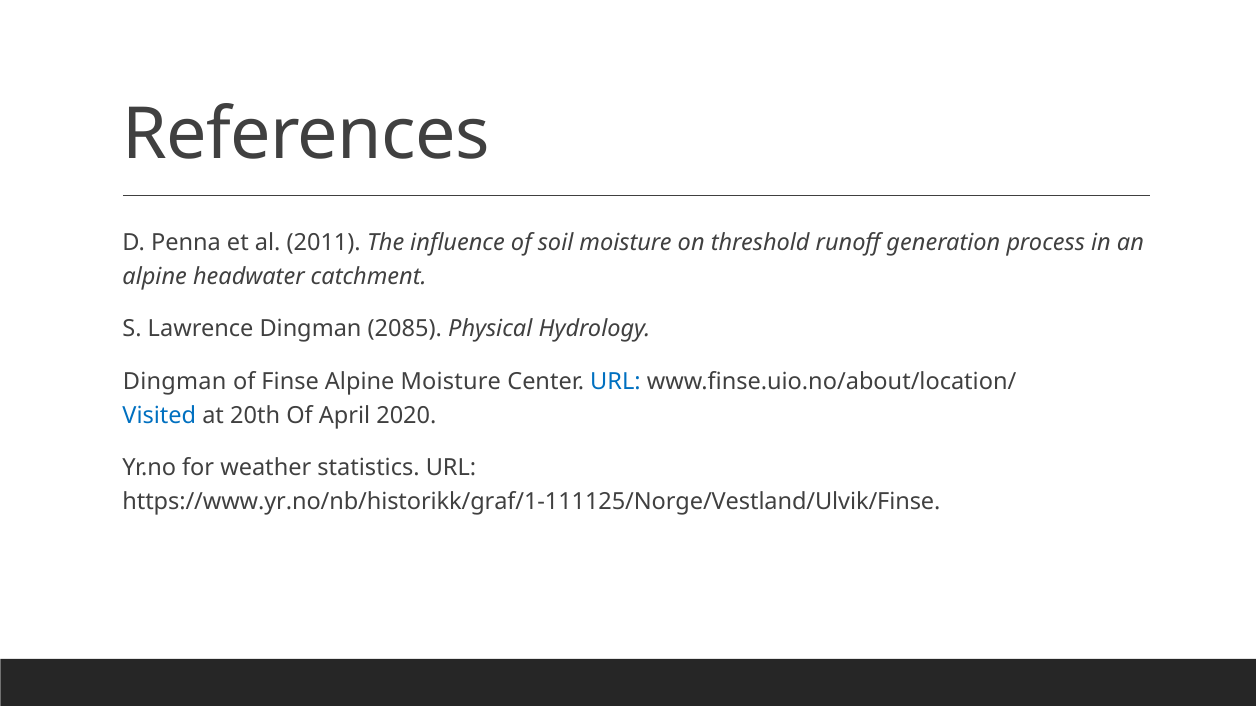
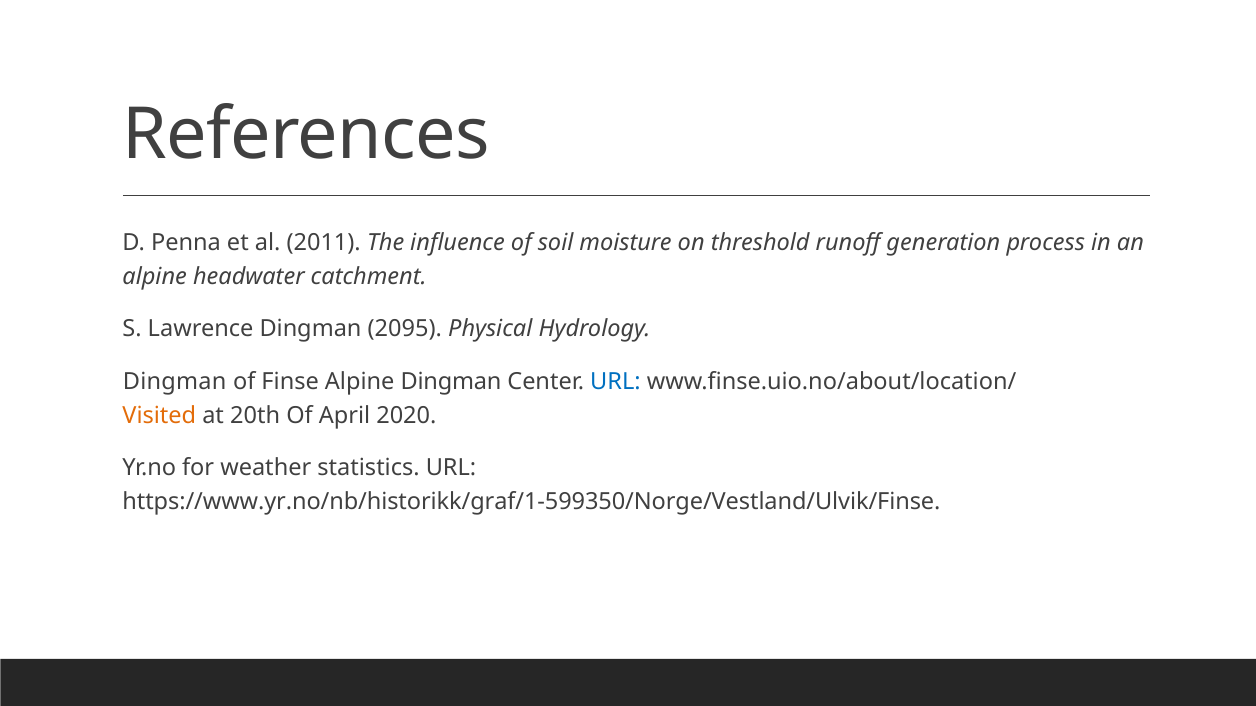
2085: 2085 -> 2095
Alpine Moisture: Moisture -> Dingman
Visited colour: blue -> orange
https://www.yr.no/nb/historikk/graf/1-111125/Norge/Vestland/Ulvik/Finse: https://www.yr.no/nb/historikk/graf/1-111125/Norge/Vestland/Ulvik/Finse -> https://www.yr.no/nb/historikk/graf/1-599350/Norge/Vestland/Ulvik/Finse
